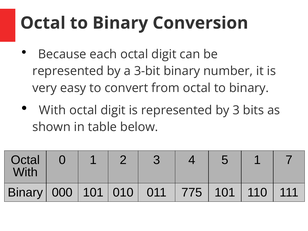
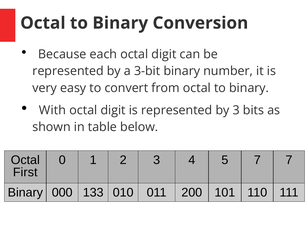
5 1: 1 -> 7
With at (25, 172): With -> First
000 101: 101 -> 133
775: 775 -> 200
